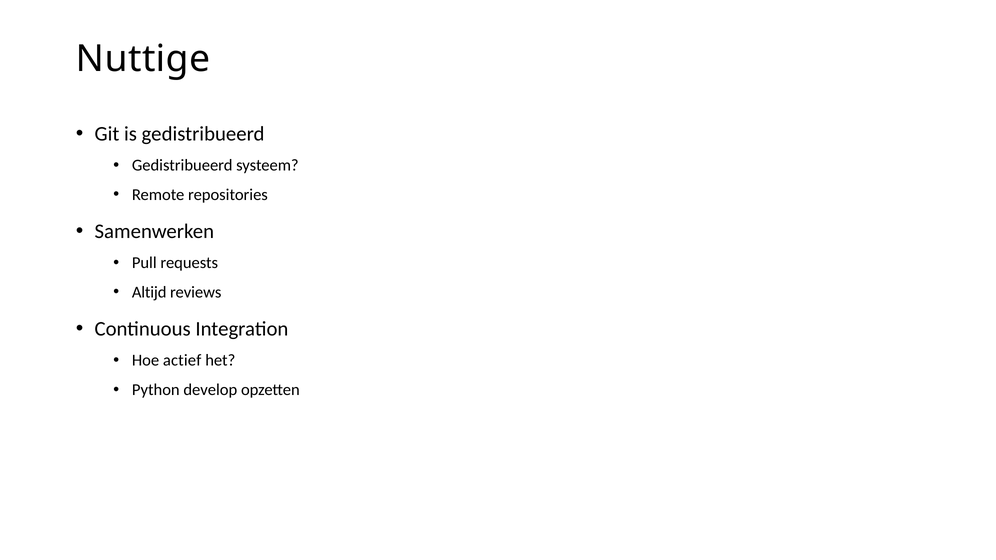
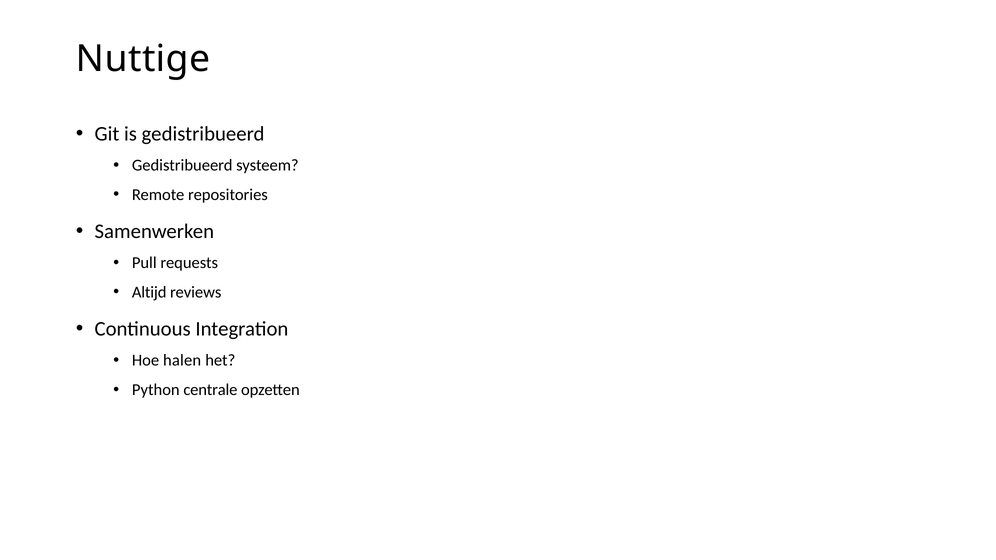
actief: actief -> halen
develop: develop -> centrale
